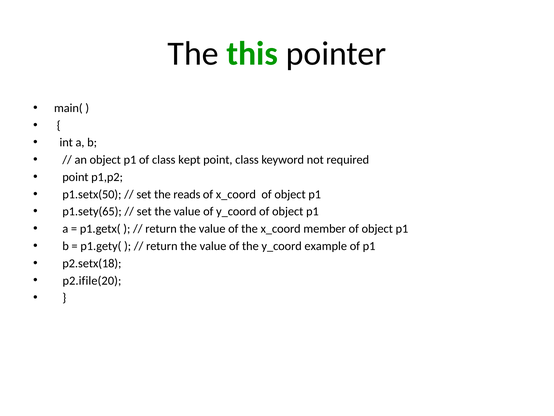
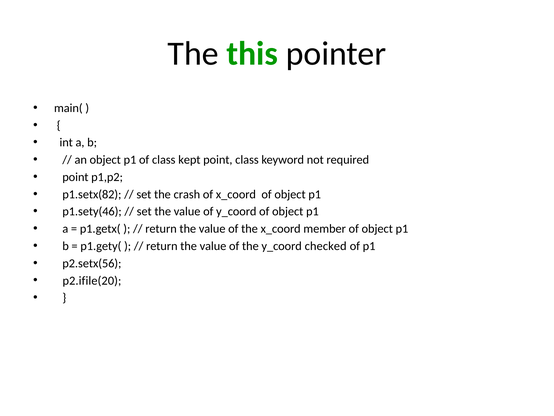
p1.setx(50: p1.setx(50 -> p1.setx(82
reads: reads -> crash
p1.sety(65: p1.sety(65 -> p1.sety(46
example: example -> checked
p2.setx(18: p2.setx(18 -> p2.setx(56
